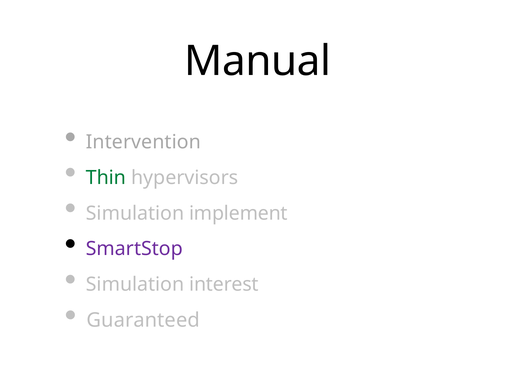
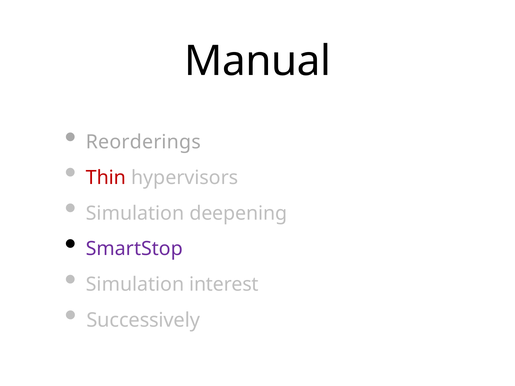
Intervention: Intervention -> Reorderings
Thin colour: green -> red
implement: implement -> deepening
Guaranteed: Guaranteed -> Successively
